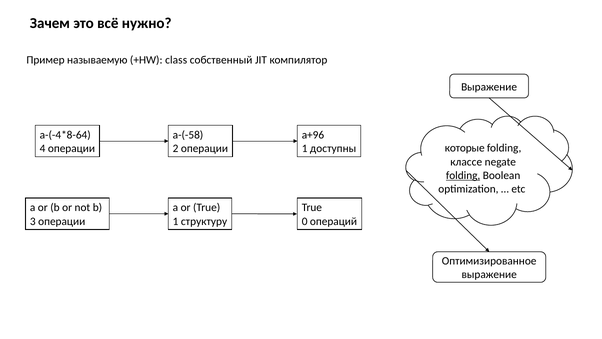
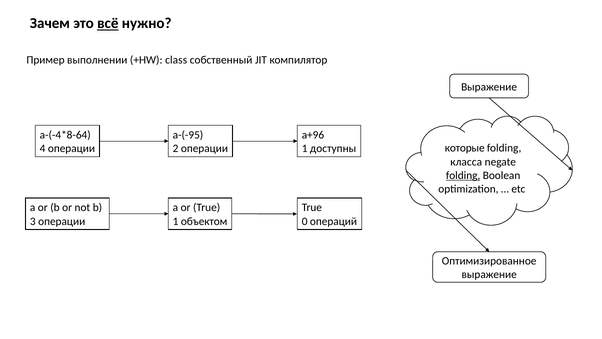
всё underline: none -> present
называемую: называемую -> выполнении
a-(-58: a-(-58 -> a-(-95
классе: классе -> класса
структуру: структуру -> объектом
